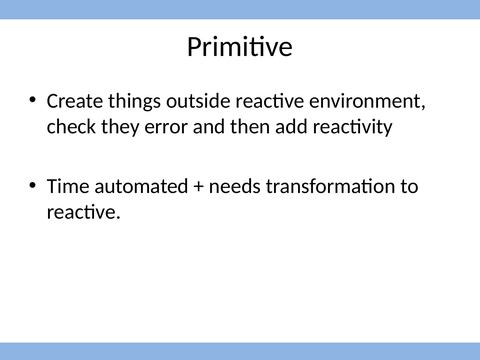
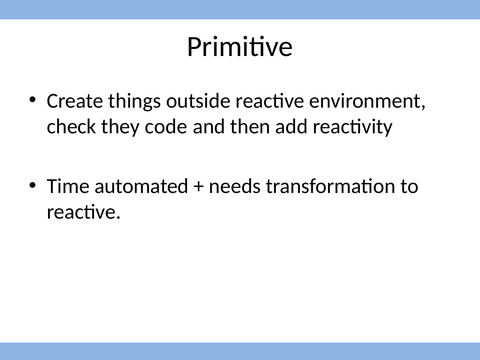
error: error -> code
